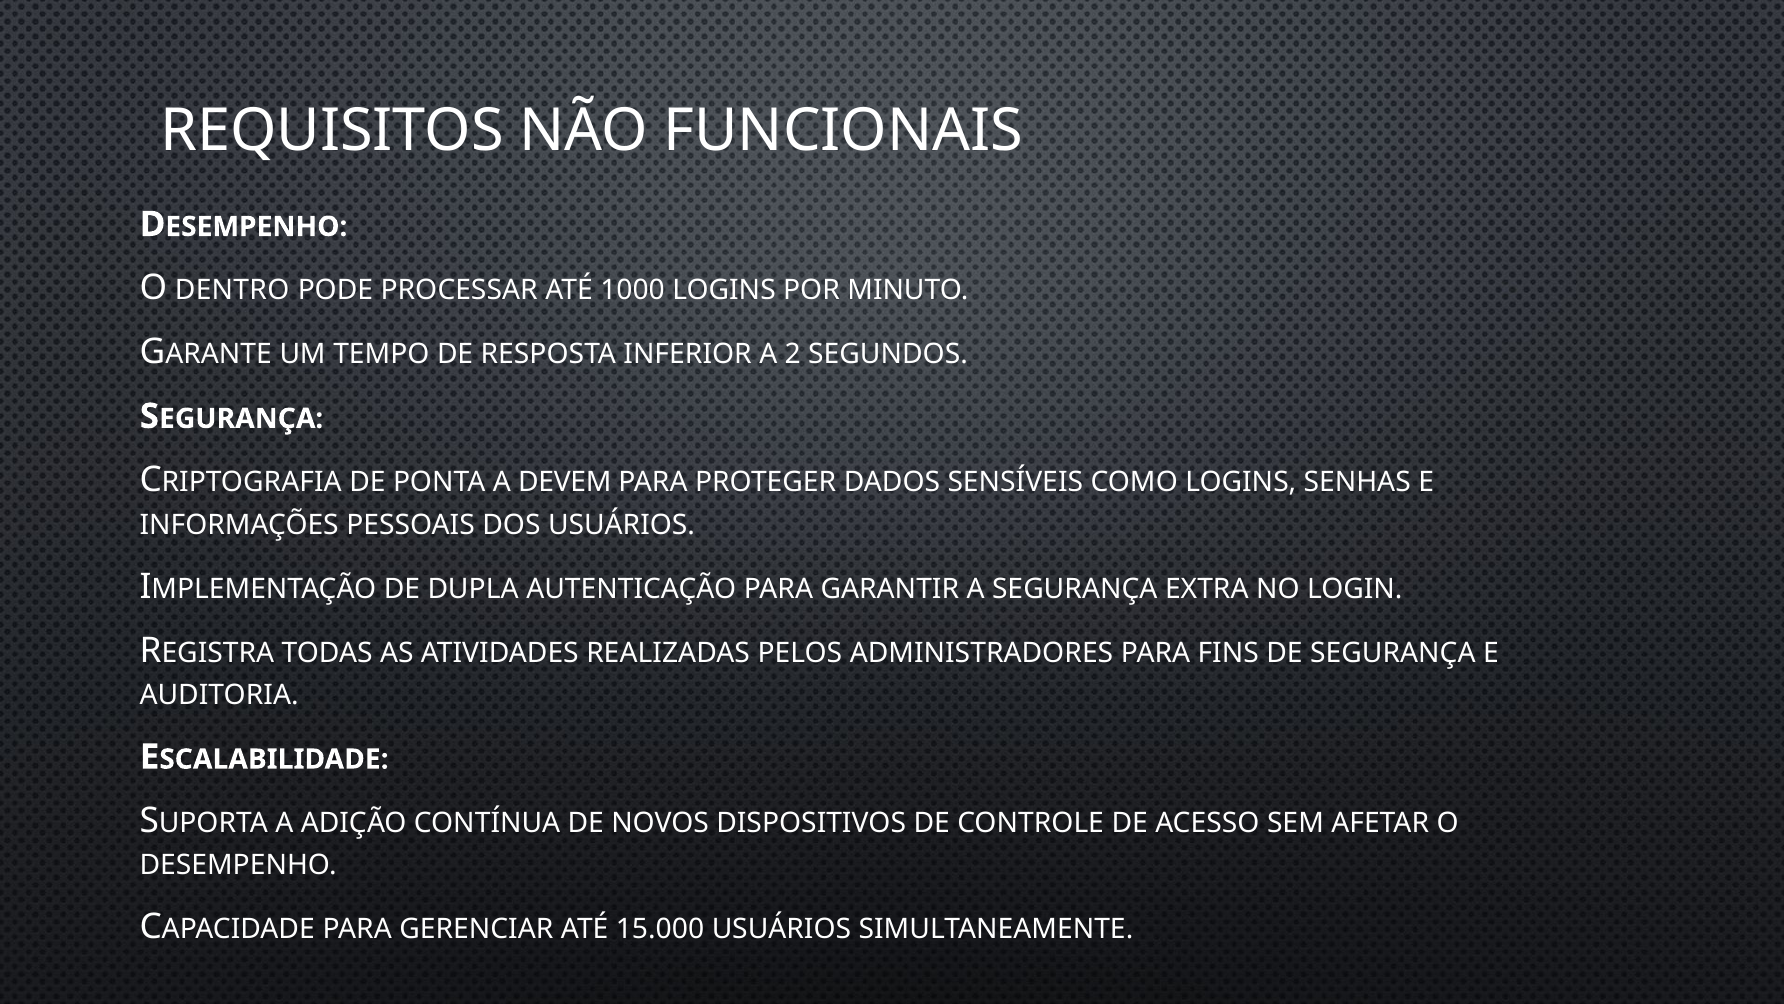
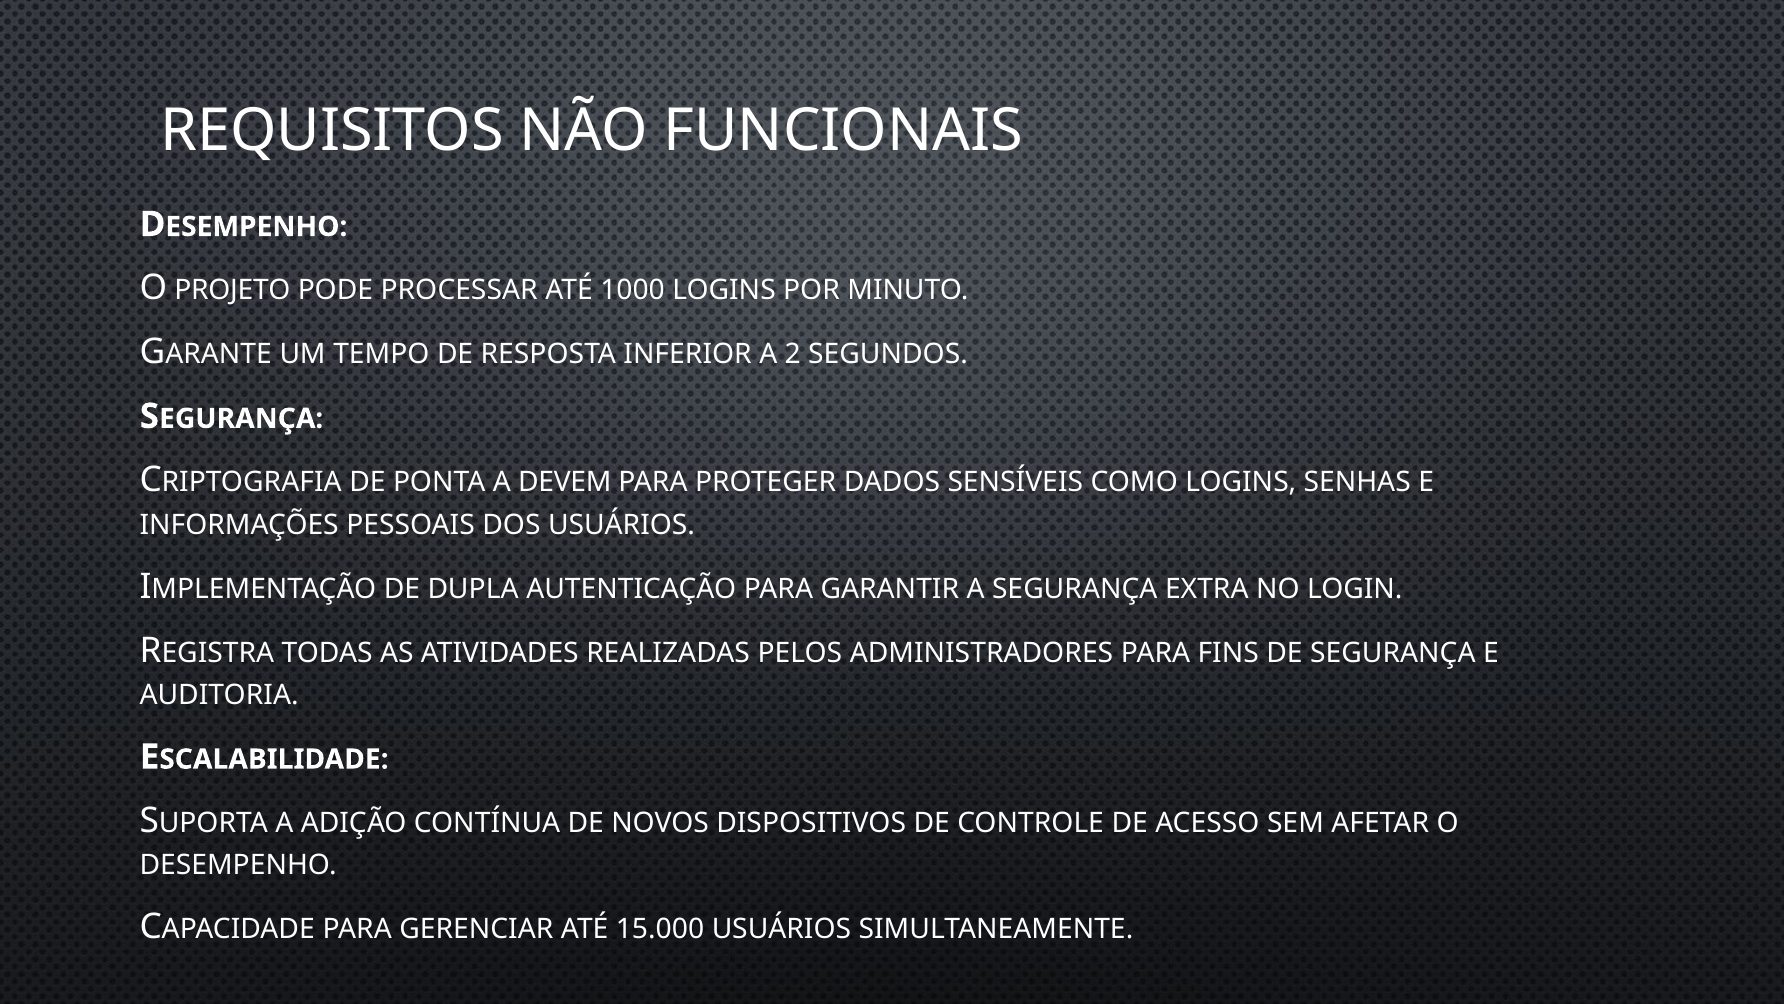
DENTRO: DENTRO -> PROJETO
